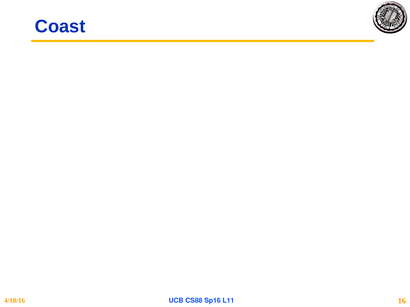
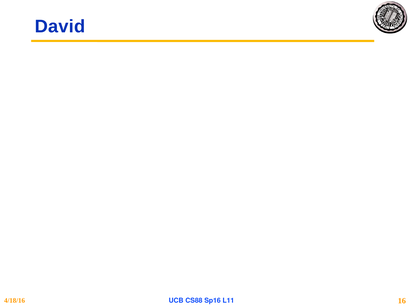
Coast: Coast -> David
